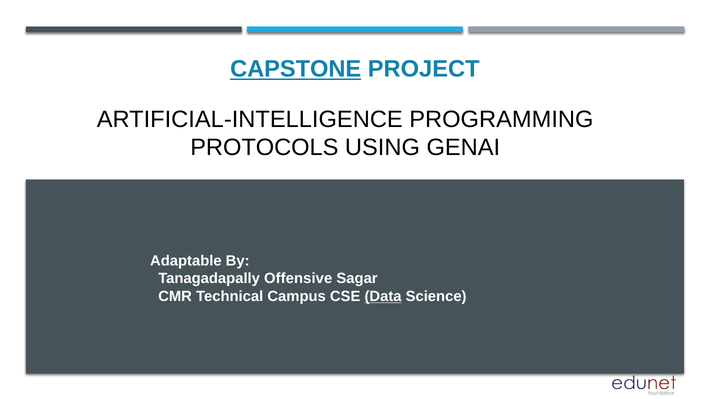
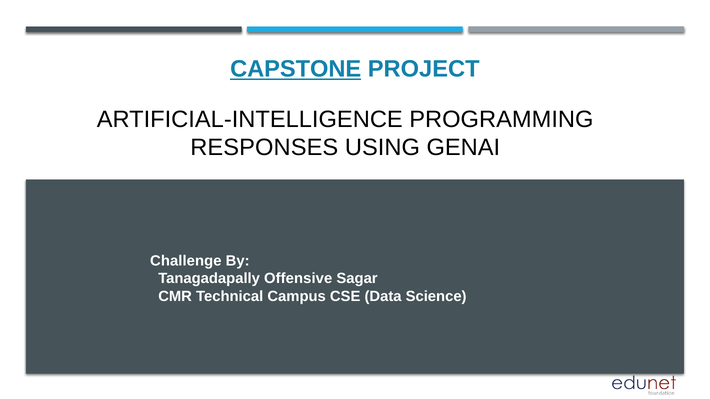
PROTOCOLS: PROTOCOLS -> RESPONSES
Adaptable: Adaptable -> Challenge
Data underline: present -> none
